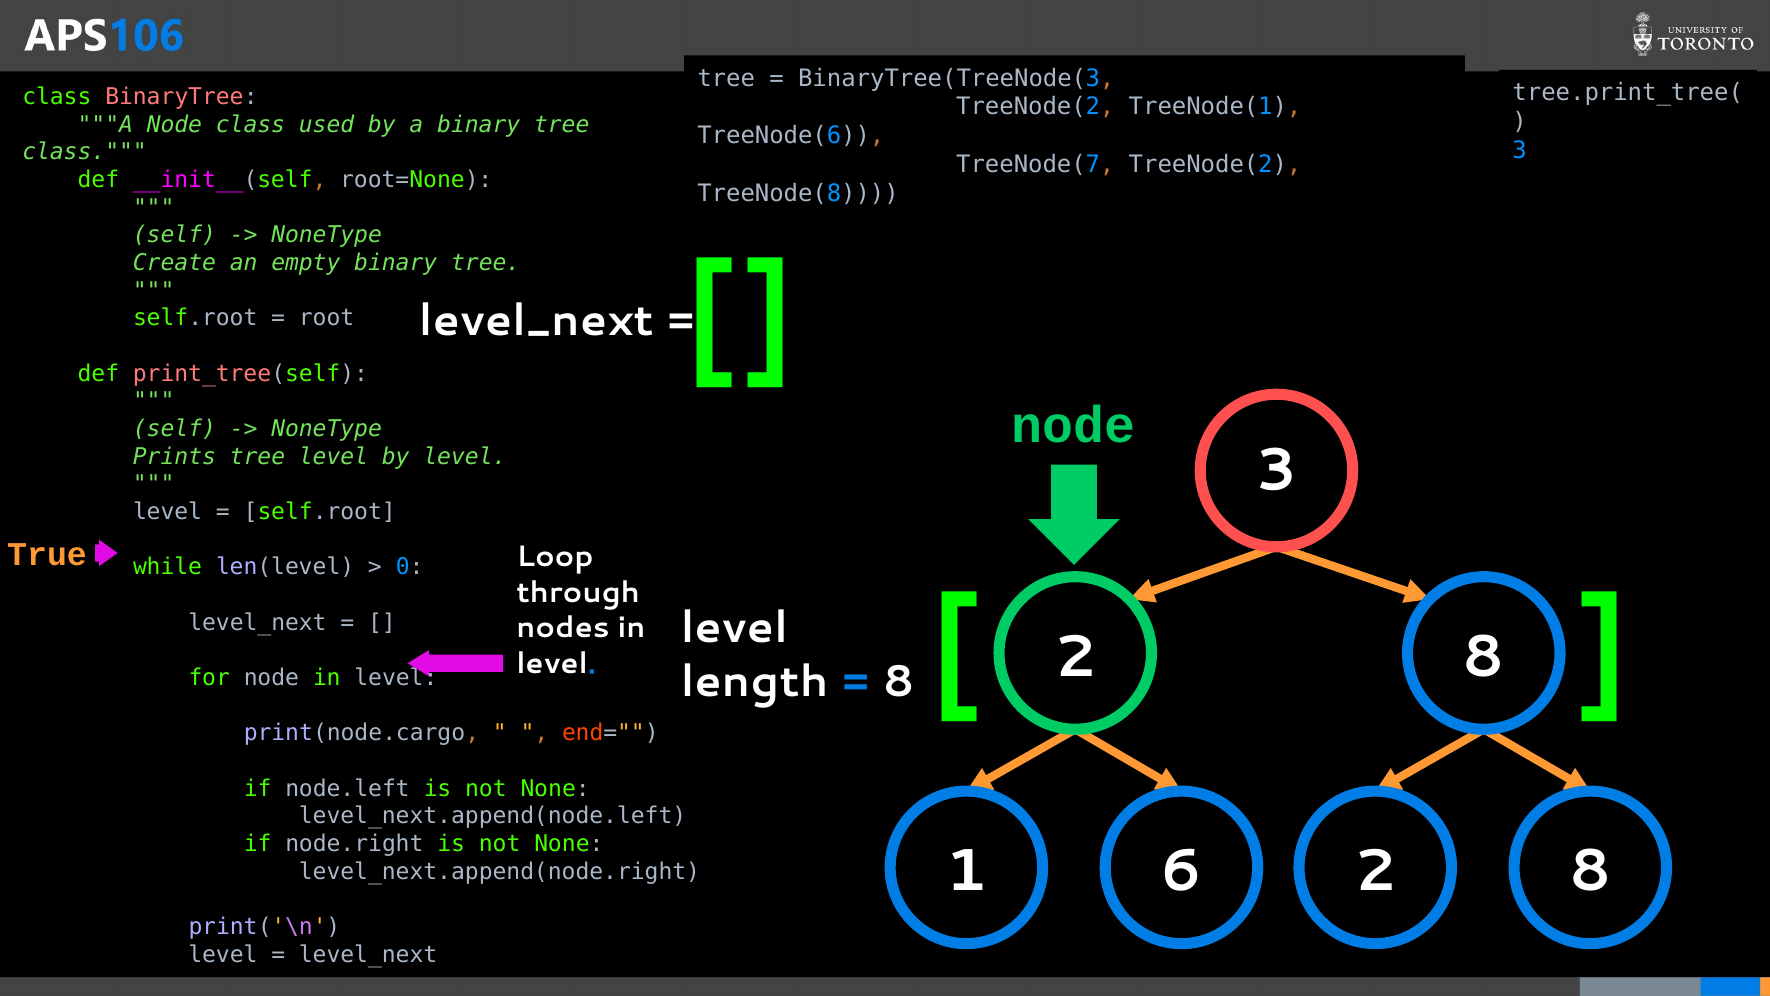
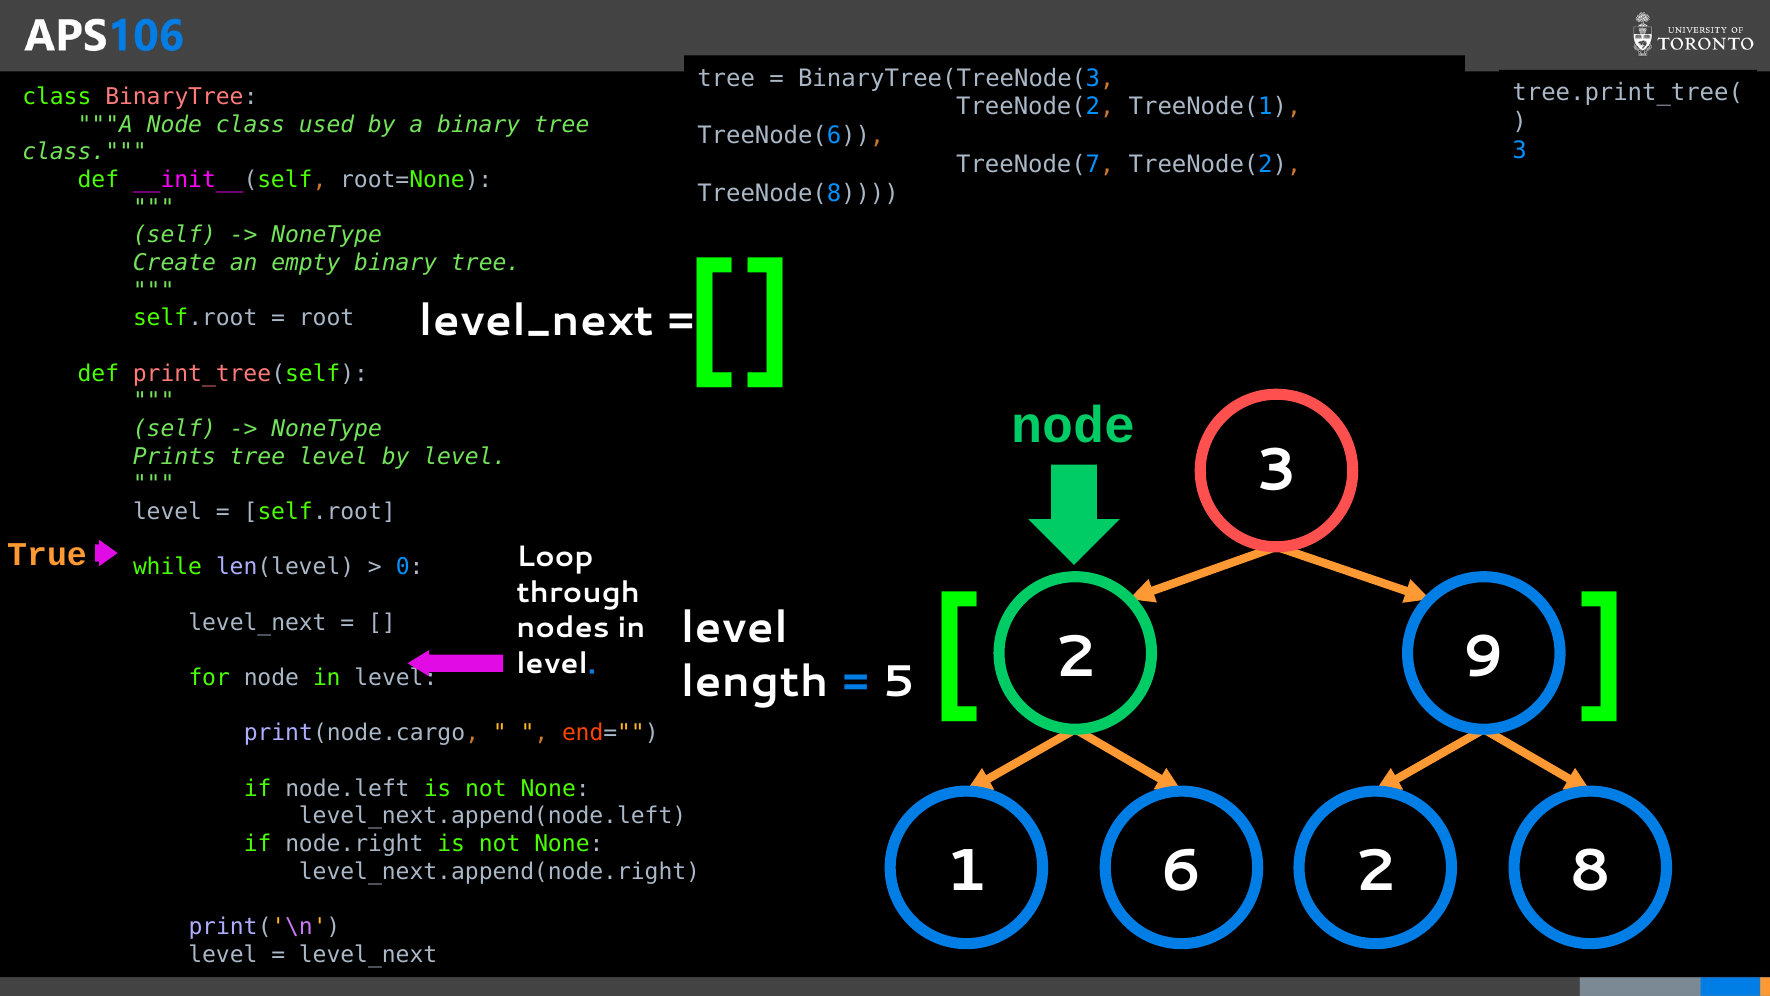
8 at (1484, 657): 8 -> 9
8 at (899, 681): 8 -> 5
